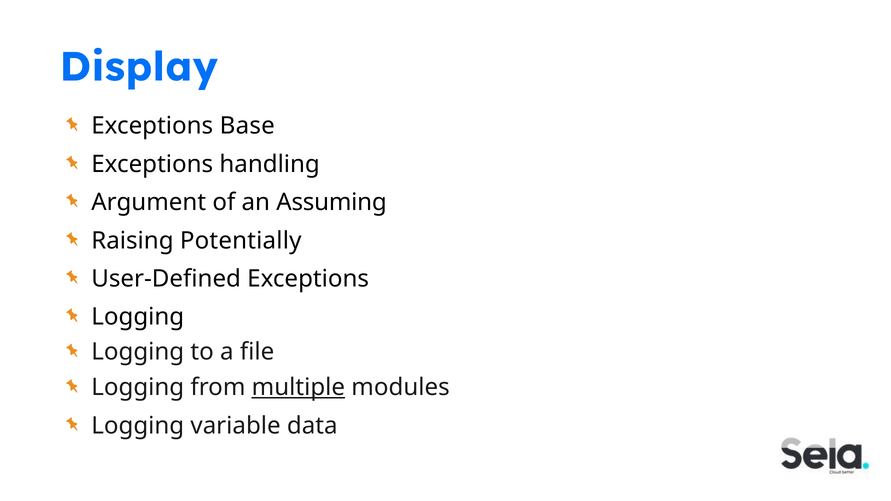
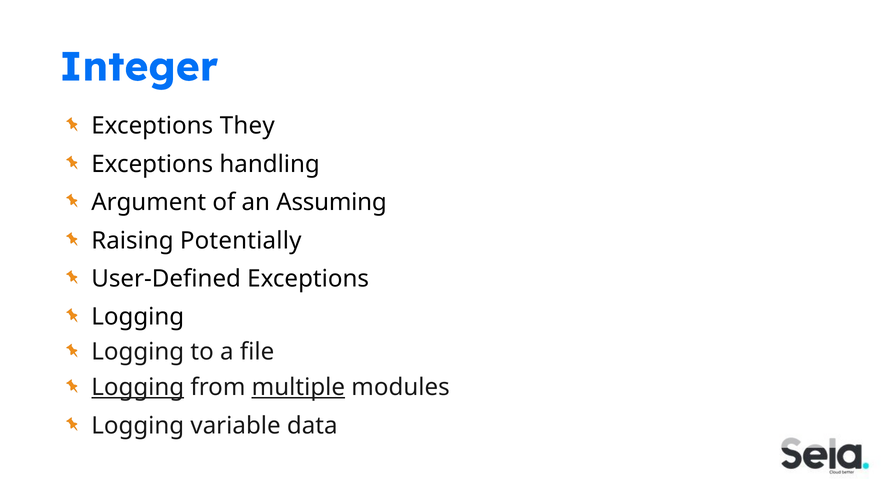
Display: Display -> Integer
Base: Base -> They
Logging at (138, 387) underline: none -> present
